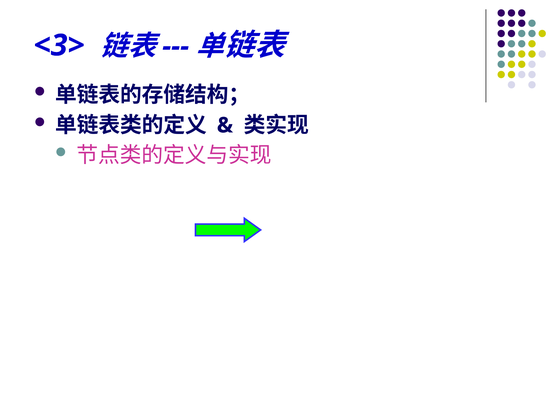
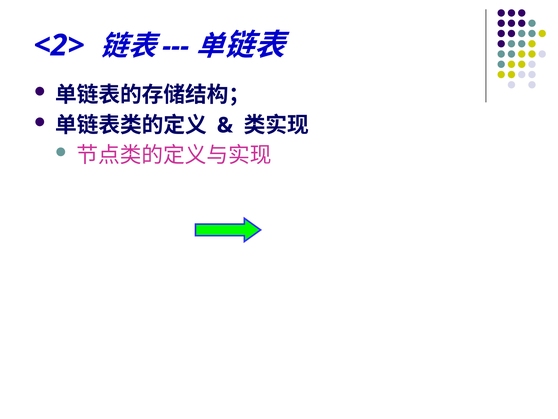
<3>: <3> -> <2>
